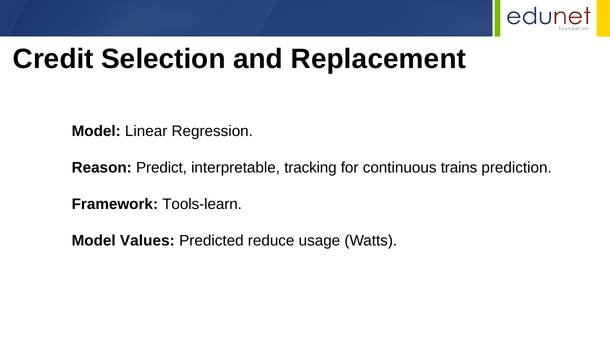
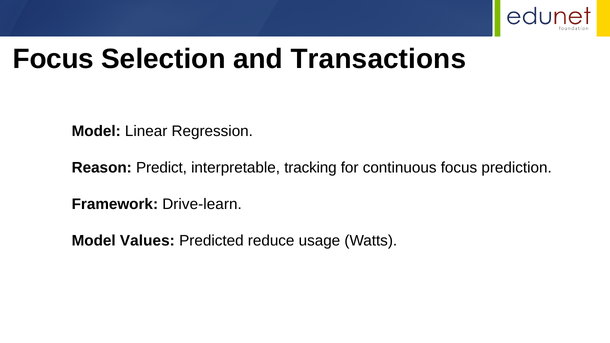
Credit at (53, 59): Credit -> Focus
Replacement: Replacement -> Transactions
continuous trains: trains -> focus
Tools-learn: Tools-learn -> Drive-learn
